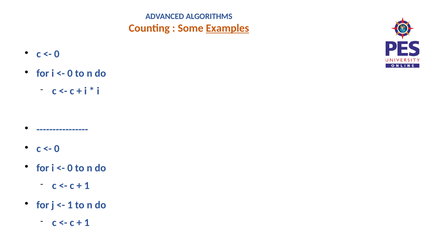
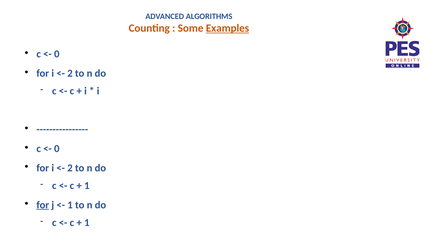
0 at (70, 73): 0 -> 2
0 at (70, 168): 0 -> 2
for at (43, 205) underline: none -> present
